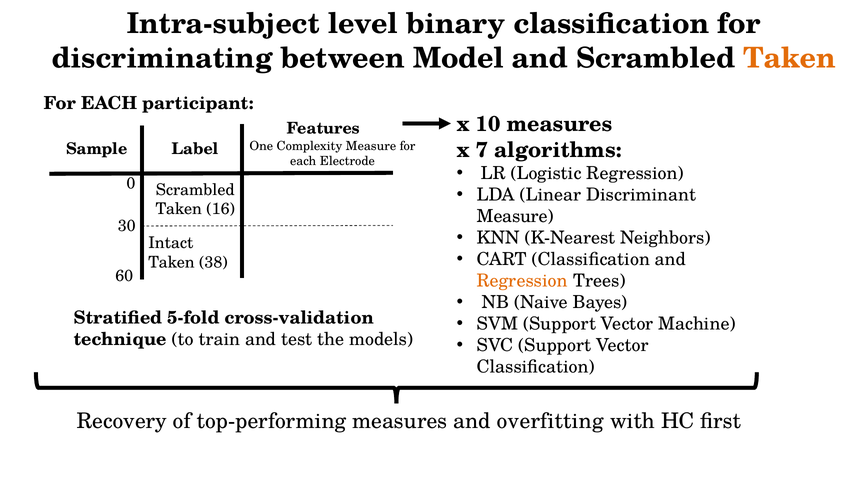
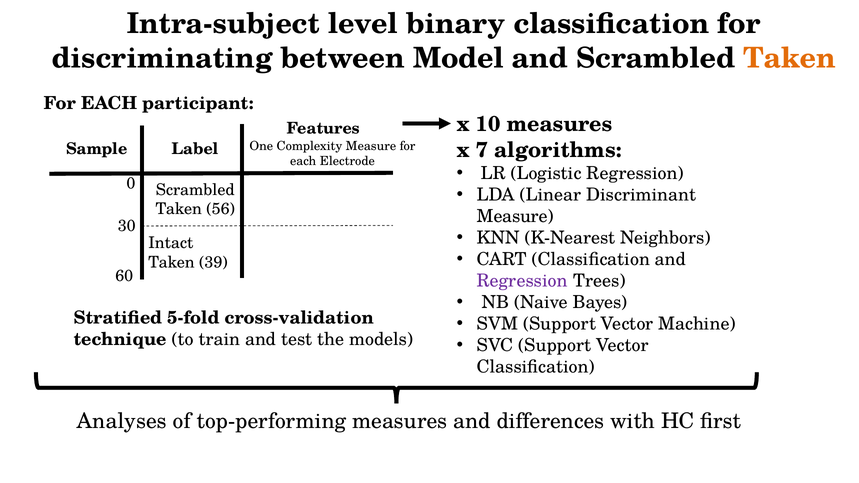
16: 16 -> 56
38: 38 -> 39
Regression at (522, 281) colour: orange -> purple
Recovery: Recovery -> Analyses
overfitting: overfitting -> differences
